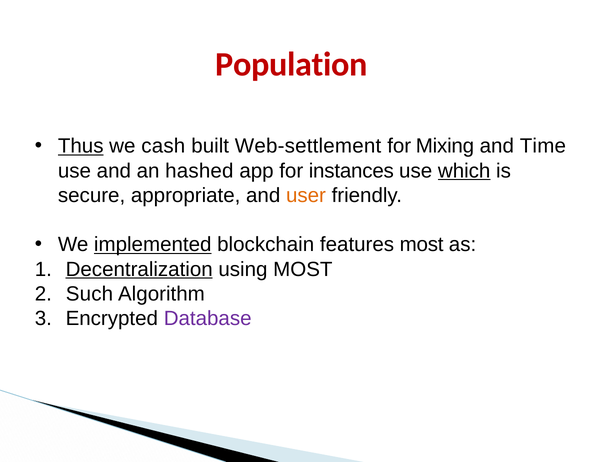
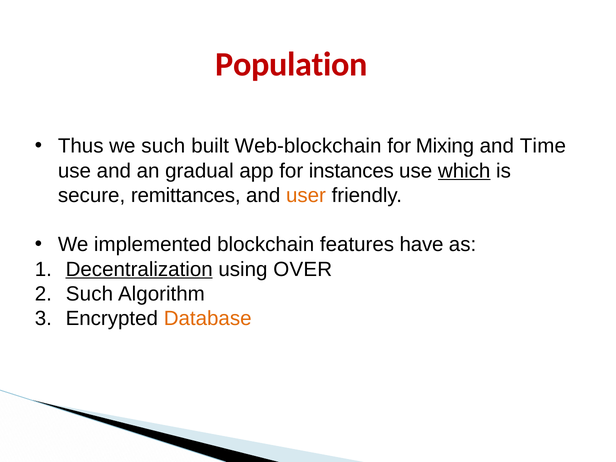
Thus underline: present -> none
we cash: cash -> such
Web-settlement: Web-settlement -> Web-blockchain
hashed: hashed -> gradual
appropriate: appropriate -> remittances
implemented underline: present -> none
features most: most -> have
using MOST: MOST -> OVER
Database colour: purple -> orange
